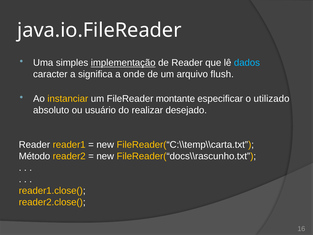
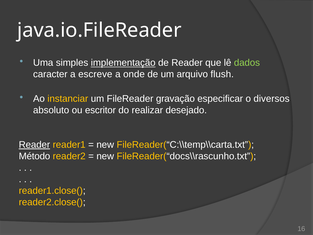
dados colour: light blue -> light green
significa: significa -> escreve
montante: montante -> gravação
utilizado: utilizado -> diversos
usuário: usuário -> escritor
Reader at (34, 145) underline: none -> present
